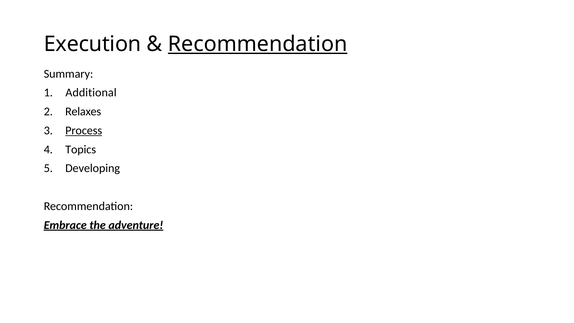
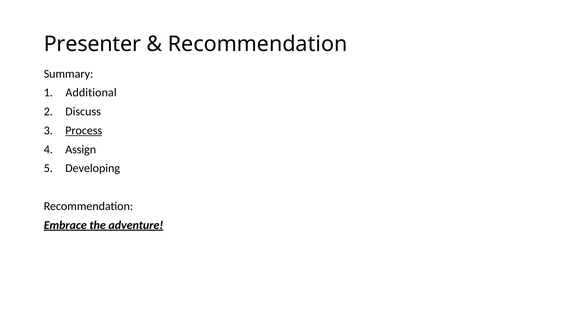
Execution: Execution -> Presenter
Recommendation at (258, 44) underline: present -> none
Relaxes: Relaxes -> Discuss
Topics: Topics -> Assign
